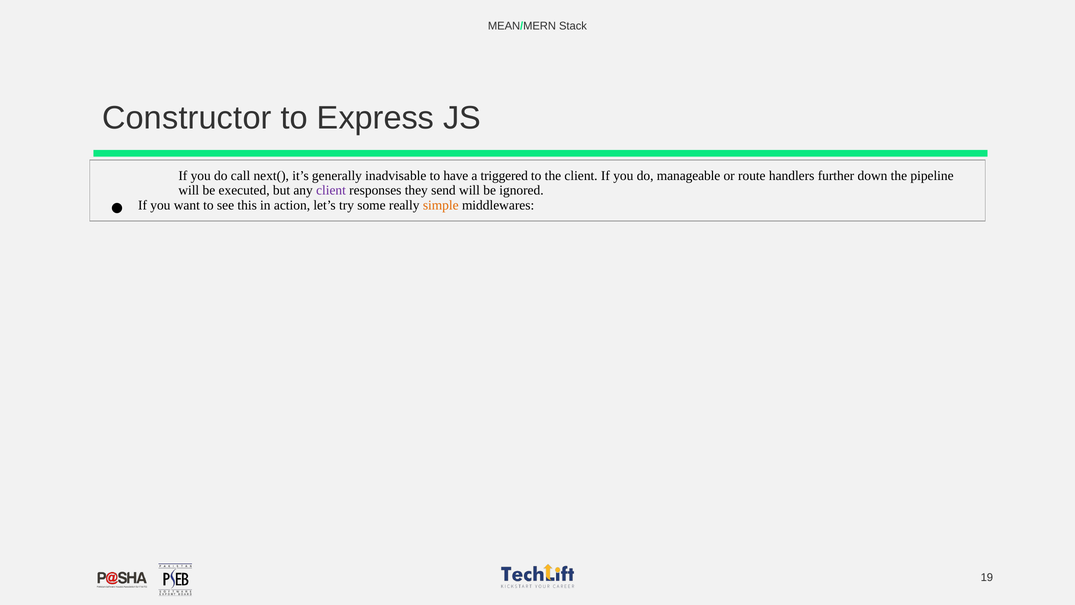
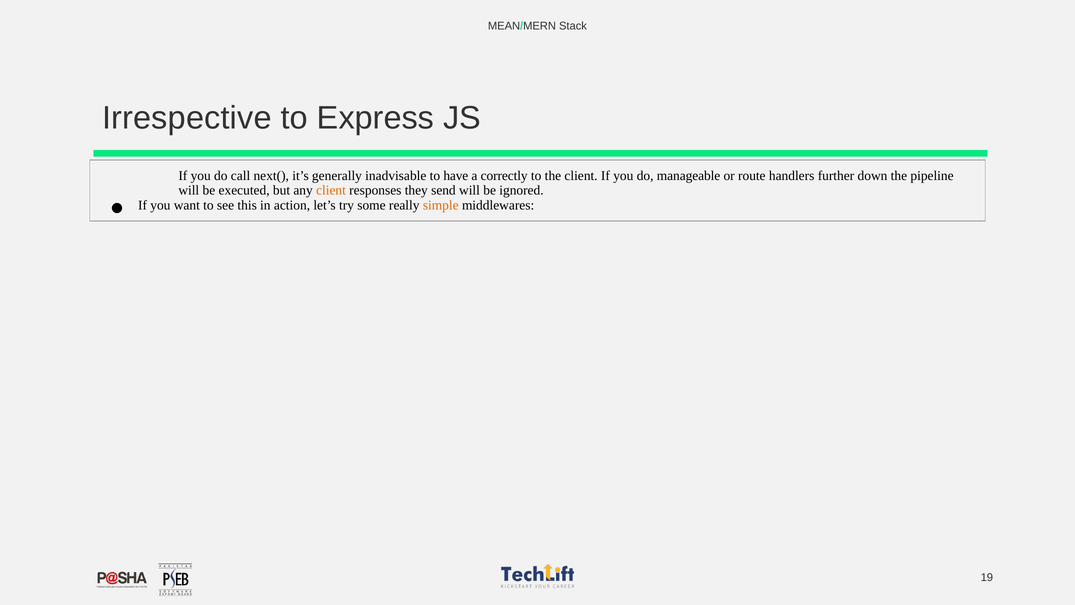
Constructor: Constructor -> Irrespective
triggered: triggered -> correctly
client at (331, 190) colour: purple -> orange
